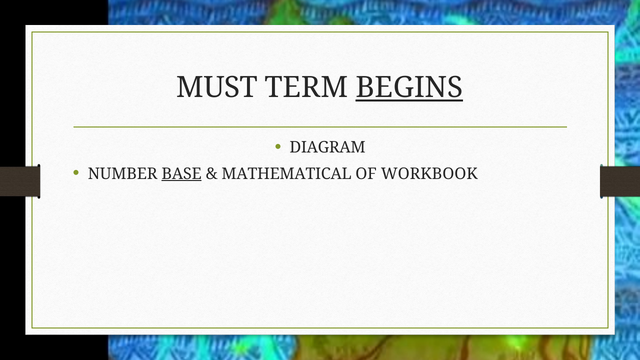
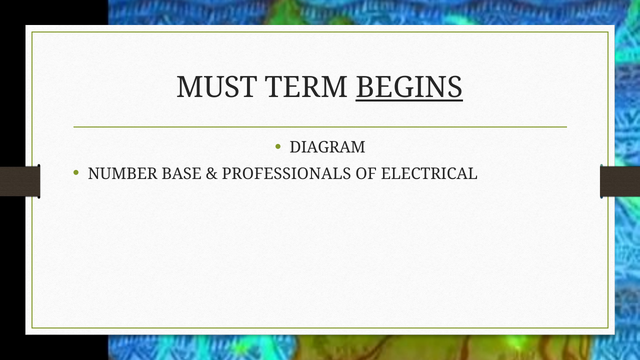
BASE underline: present -> none
MATHEMATICAL: MATHEMATICAL -> PROFESSIONALS
WORKBOOK: WORKBOOK -> ELECTRICAL
